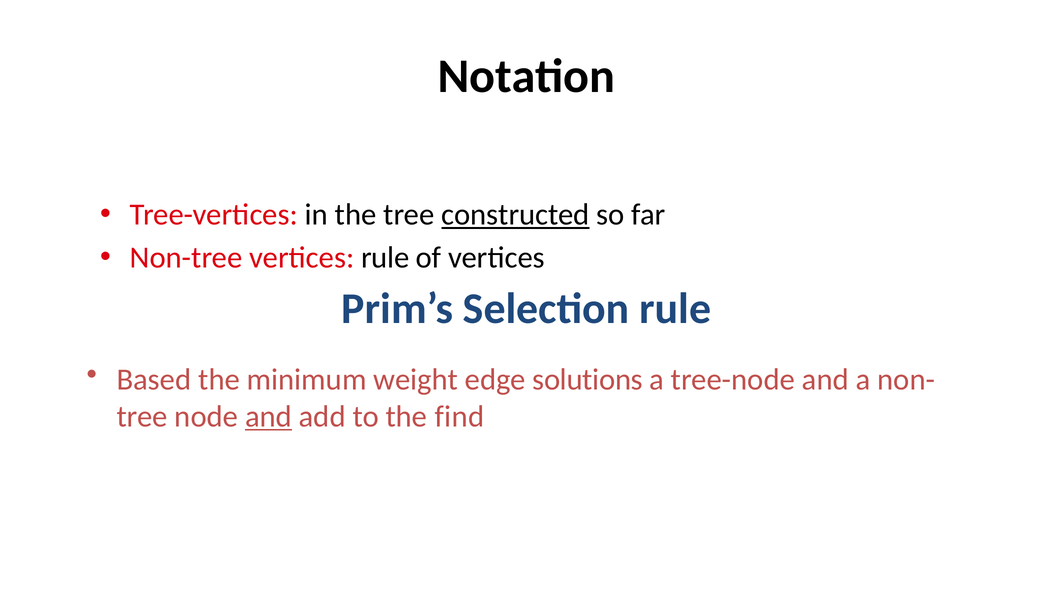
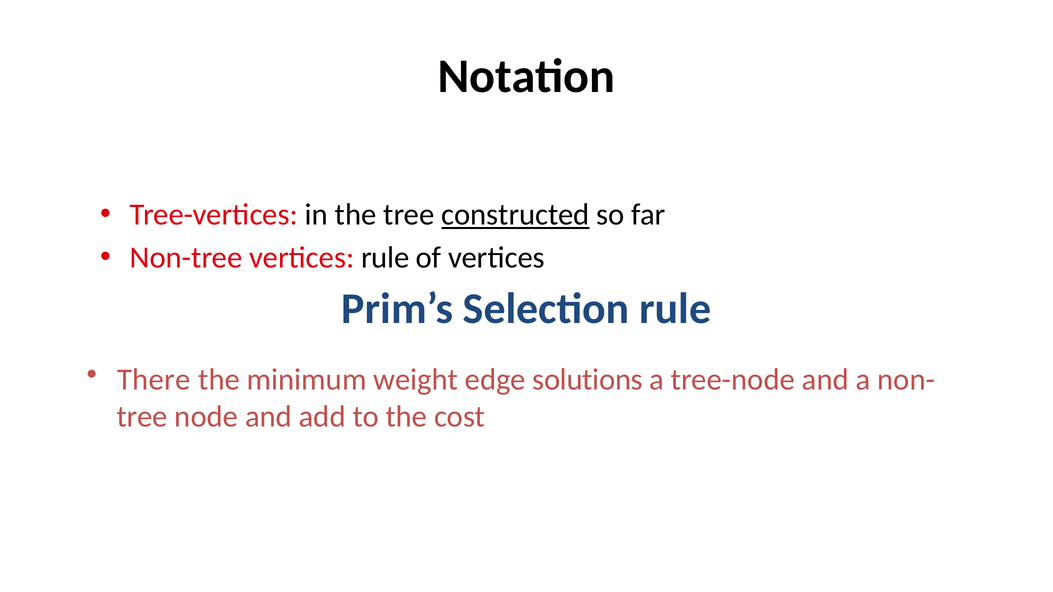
Based: Based -> There
and at (269, 417) underline: present -> none
find: find -> cost
